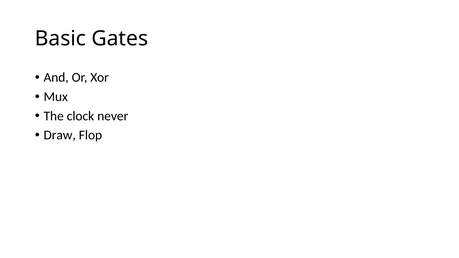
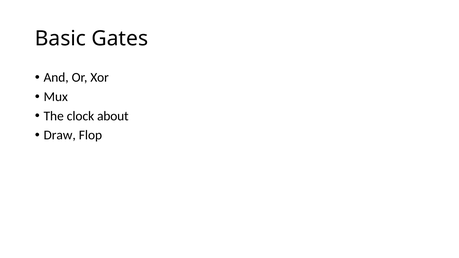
never: never -> about
